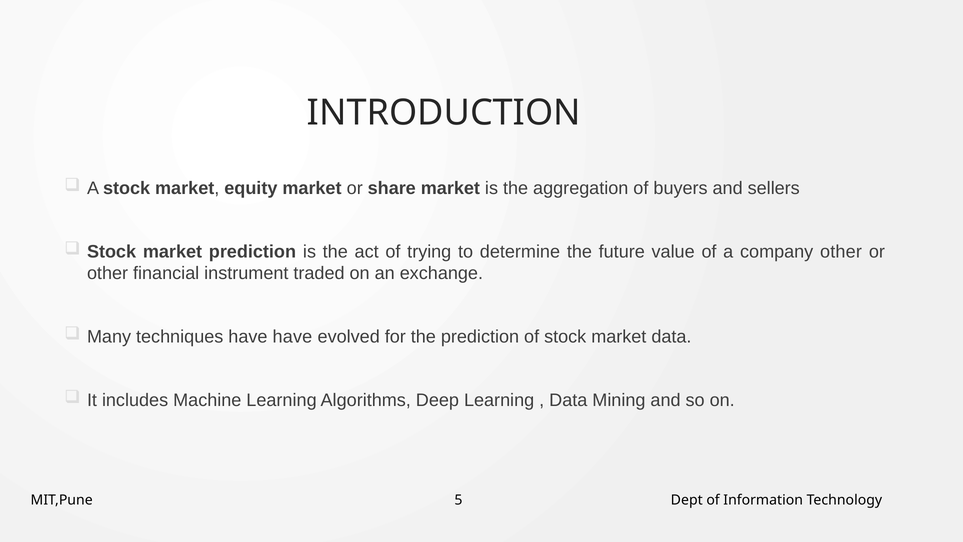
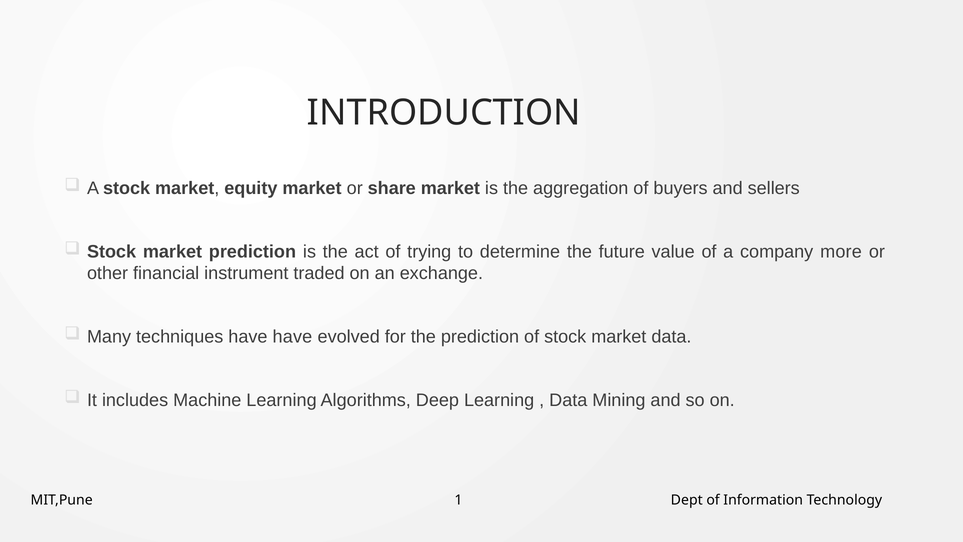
company other: other -> more
5: 5 -> 1
